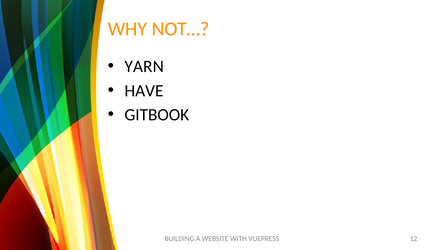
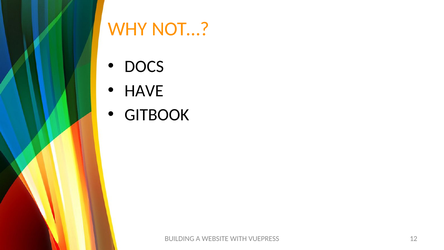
YARN: YARN -> DOCS
